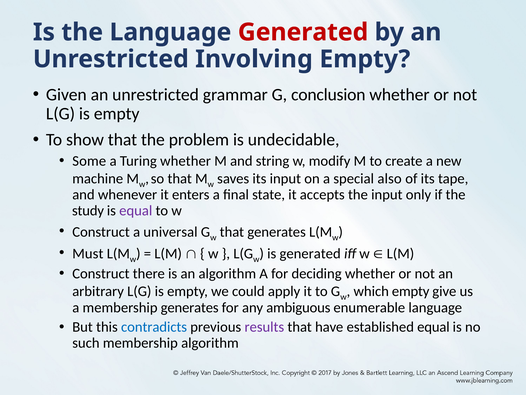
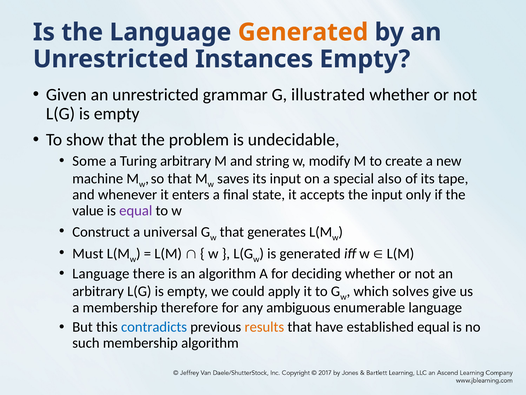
Generated at (303, 32) colour: red -> orange
Involving: Involving -> Instances
conclusion: conclusion -> illustrated
Turing whether: whether -> arbitrary
study: study -> value
Construct at (101, 273): Construct -> Language
which empty: empty -> solves
membership generates: generates -> therefore
results colour: purple -> orange
